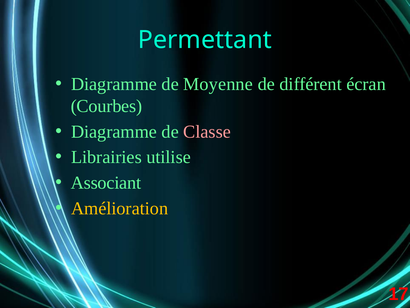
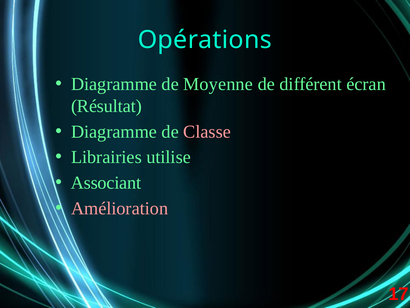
Permettant: Permettant -> Opérations
Courbes: Courbes -> Résultat
Amélioration colour: yellow -> pink
